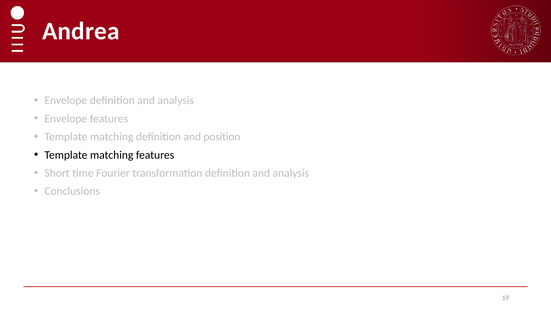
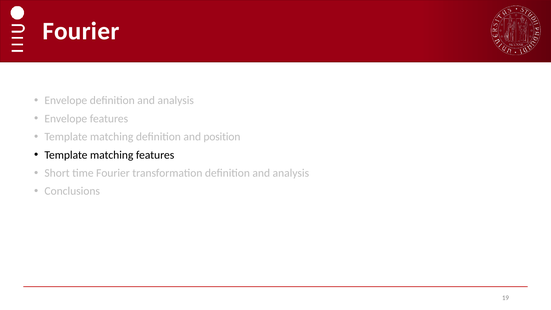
Andrea at (81, 31): Andrea -> Fourier
